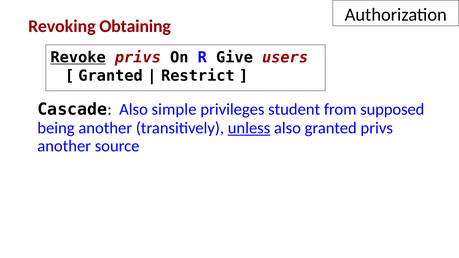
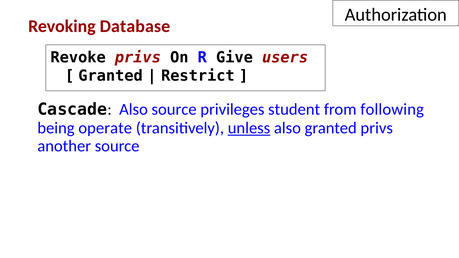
Obtaining: Obtaining -> Database
Revoke underline: present -> none
Also simple: simple -> source
supposed: supposed -> following
being another: another -> operate
